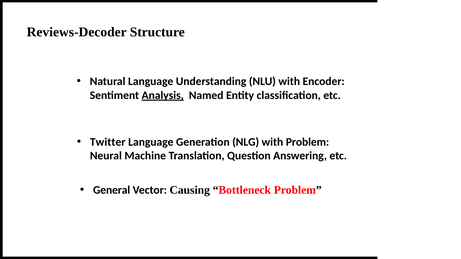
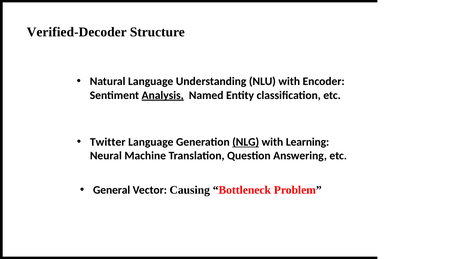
Reviews-Decoder: Reviews-Decoder -> Verified-Decoder
NLG underline: none -> present
with Problem: Problem -> Learning
